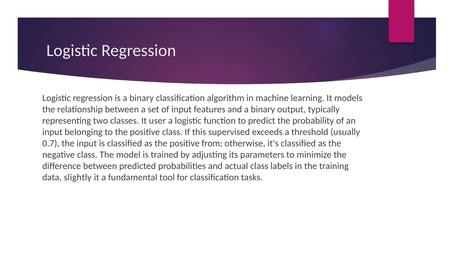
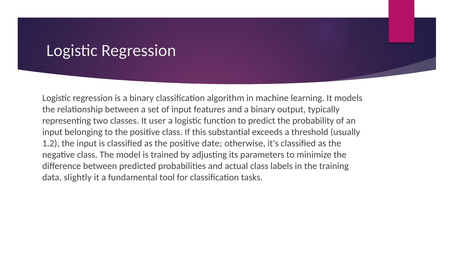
supervised: supervised -> substantial
0.7: 0.7 -> 1.2
from: from -> date
